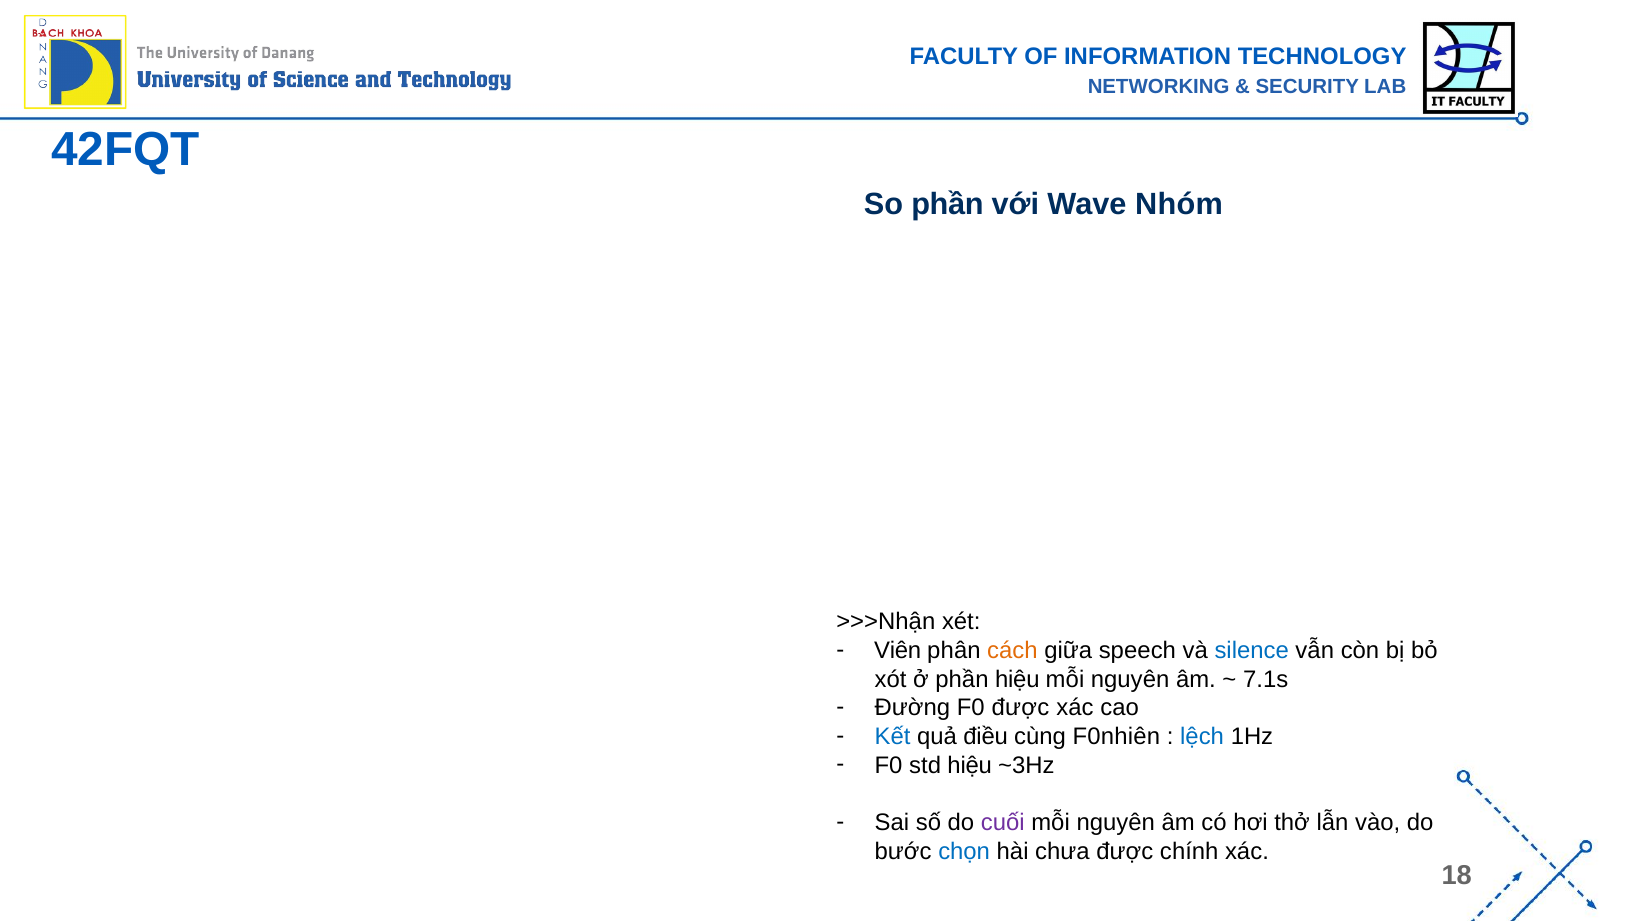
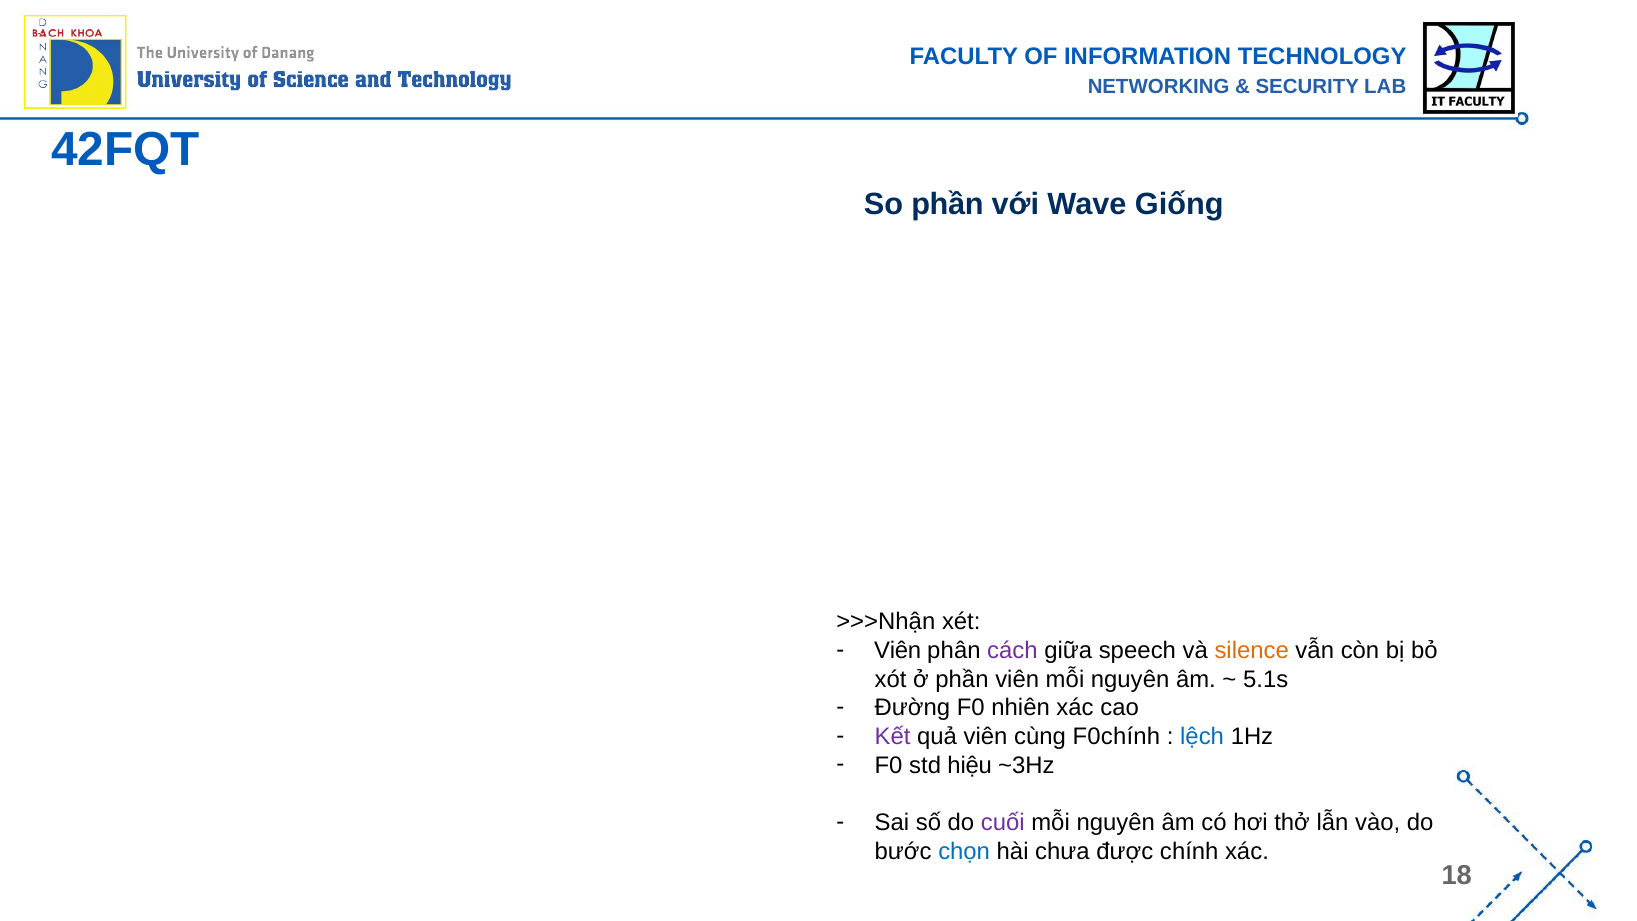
Nhóm: Nhóm -> Giống
cách colour: orange -> purple
silence colour: blue -> orange
phần hiệu: hiệu -> viên
7.1s: 7.1s -> 5.1s
F0 được: được -> nhiên
Kết colour: blue -> purple
quả điều: điều -> viên
F0nhiên: F0nhiên -> F0chính
